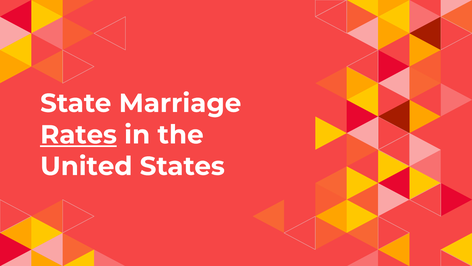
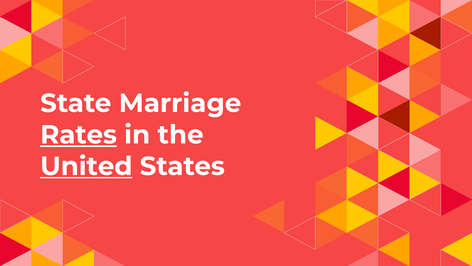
United underline: none -> present
